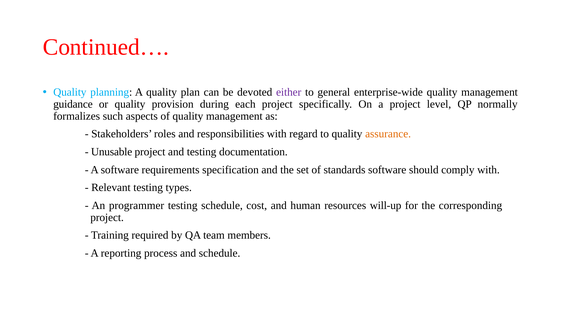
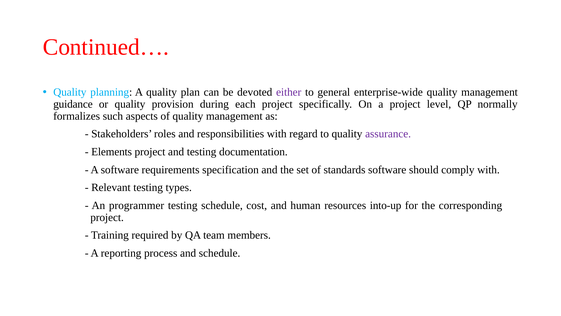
assurance colour: orange -> purple
Unusable: Unusable -> Elements
will-up: will-up -> into-up
